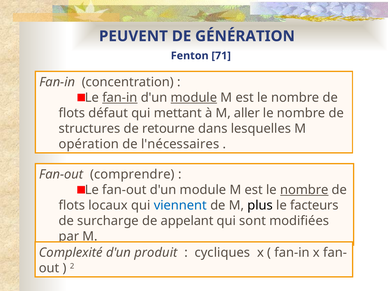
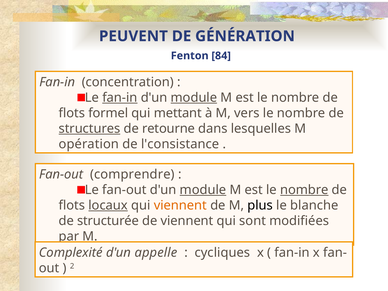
71: 71 -> 84
défaut: défaut -> formel
aller: aller -> vers
structures underline: none -> present
l'nécessaires: l'nécessaires -> l'consistance
module at (203, 190) underline: none -> present
locaux underline: none -> present
viennent at (180, 205) colour: blue -> orange
facteurs: facteurs -> blanche
surcharge: surcharge -> structurée
de appelant: appelant -> viennent
produit: produit -> appelle
